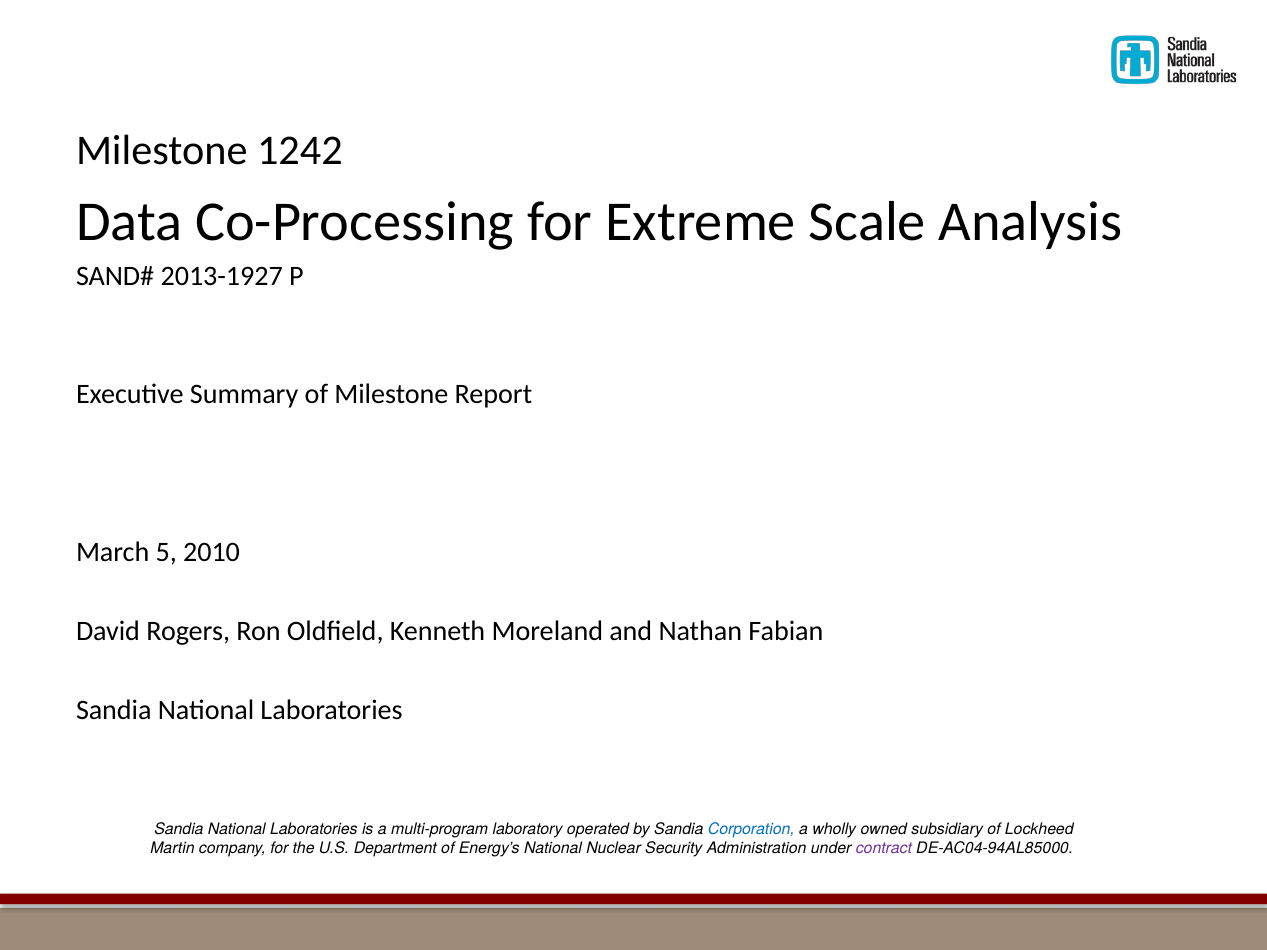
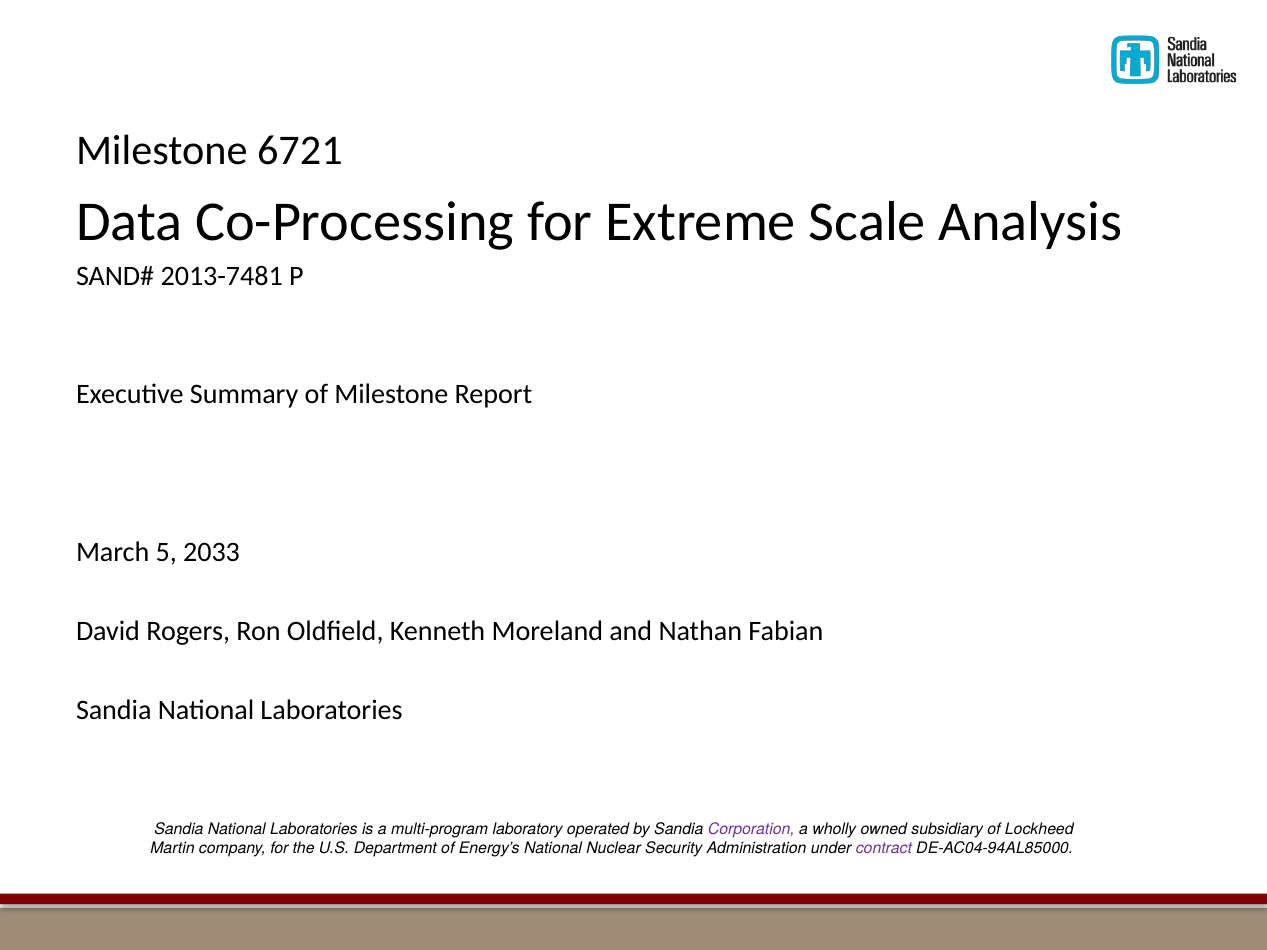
1242: 1242 -> 6721
2013-1927: 2013-1927 -> 2013-7481
2010: 2010 -> 2033
Corporation colour: blue -> purple
